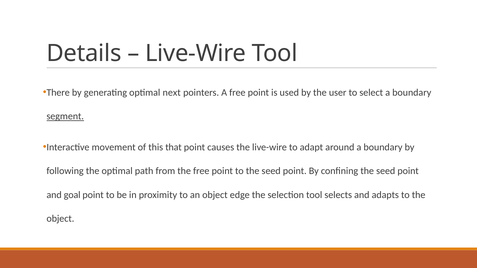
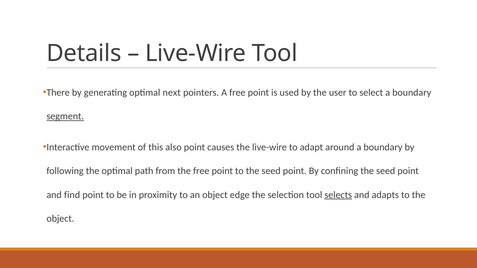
that: that -> also
goal: goal -> find
selects underline: none -> present
